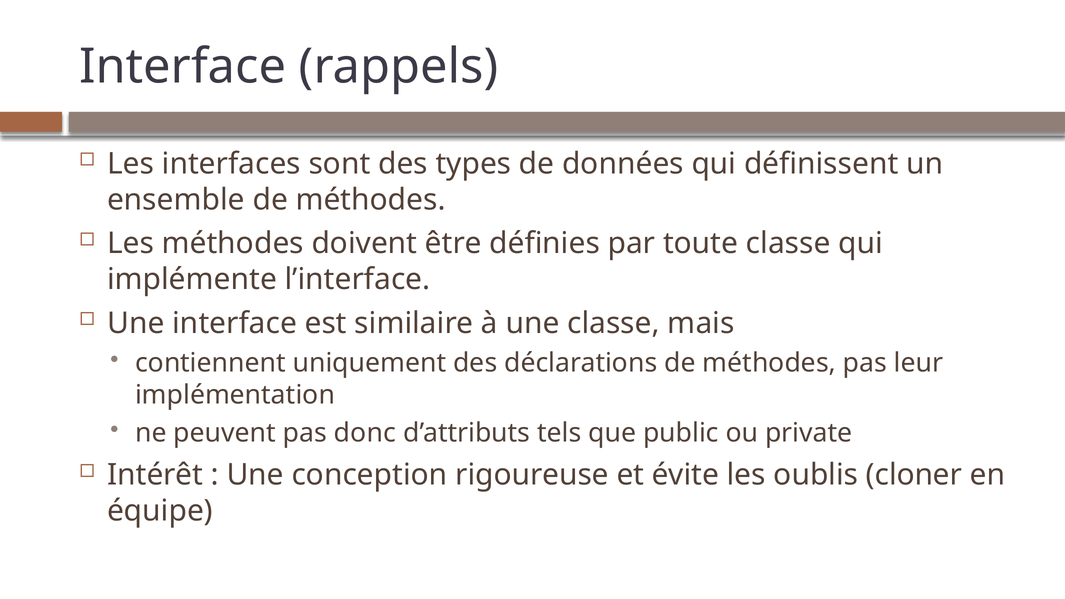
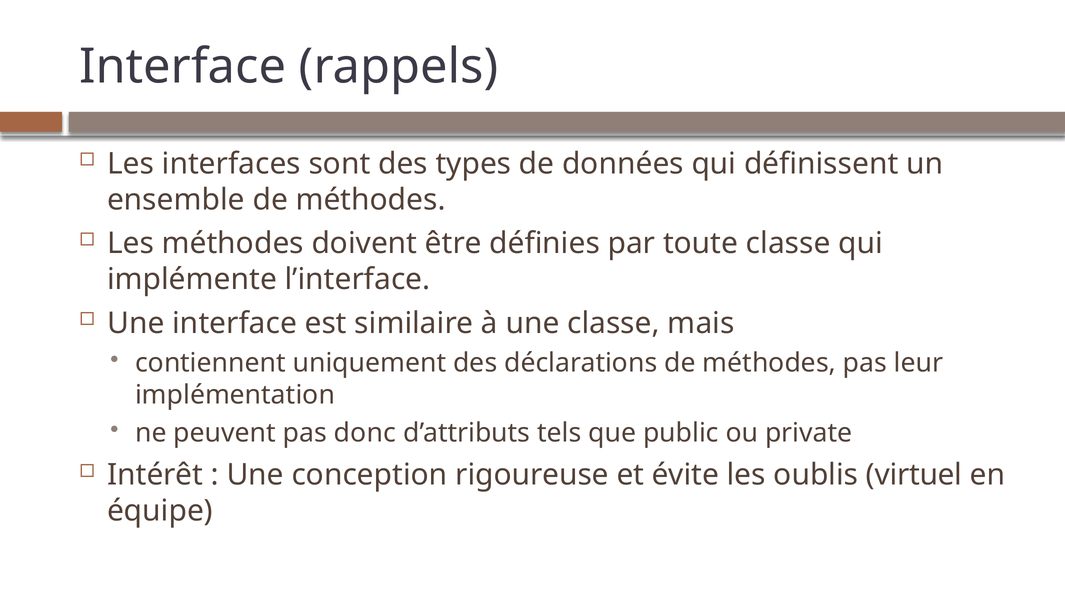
cloner: cloner -> virtuel
